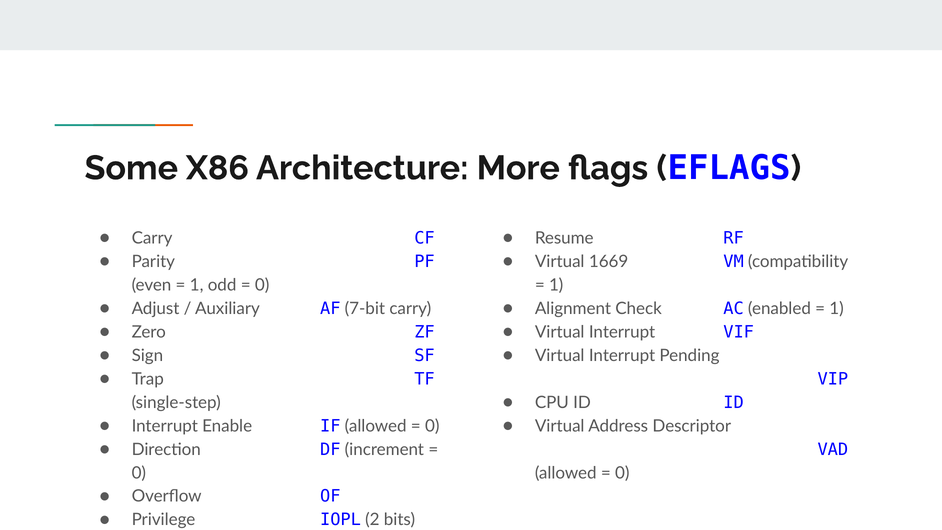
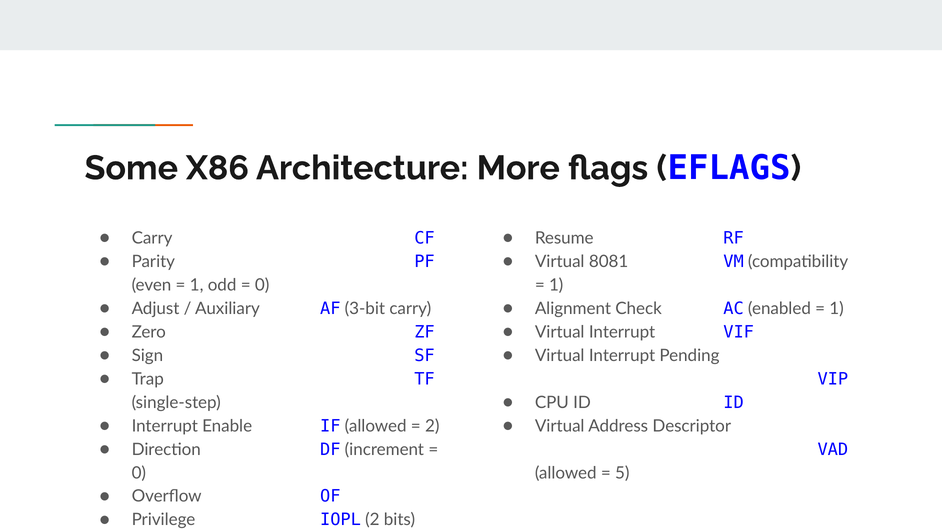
1669: 1669 -> 8081
7-bit: 7-bit -> 3-bit
0 at (432, 426): 0 -> 2
0 at (622, 473): 0 -> 5
